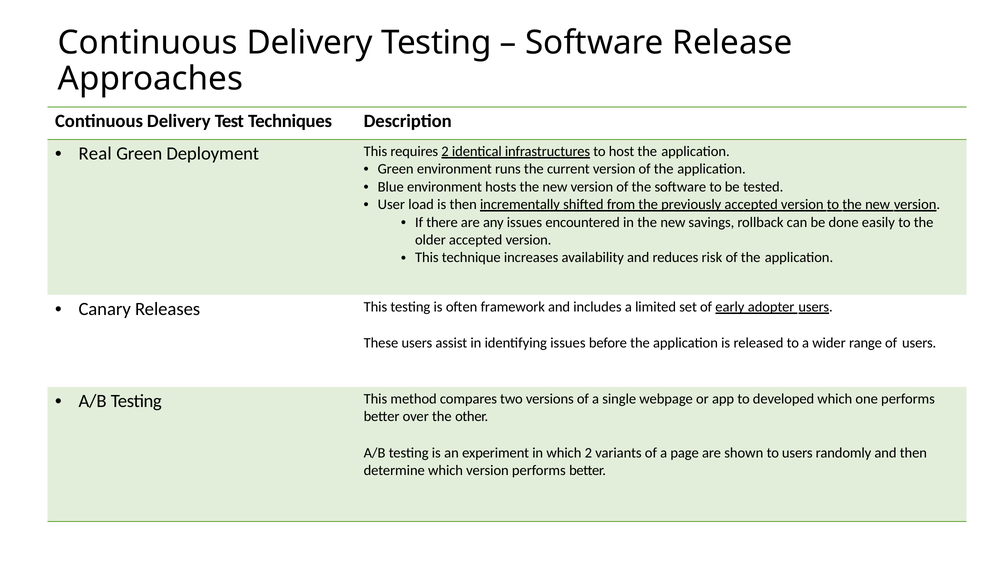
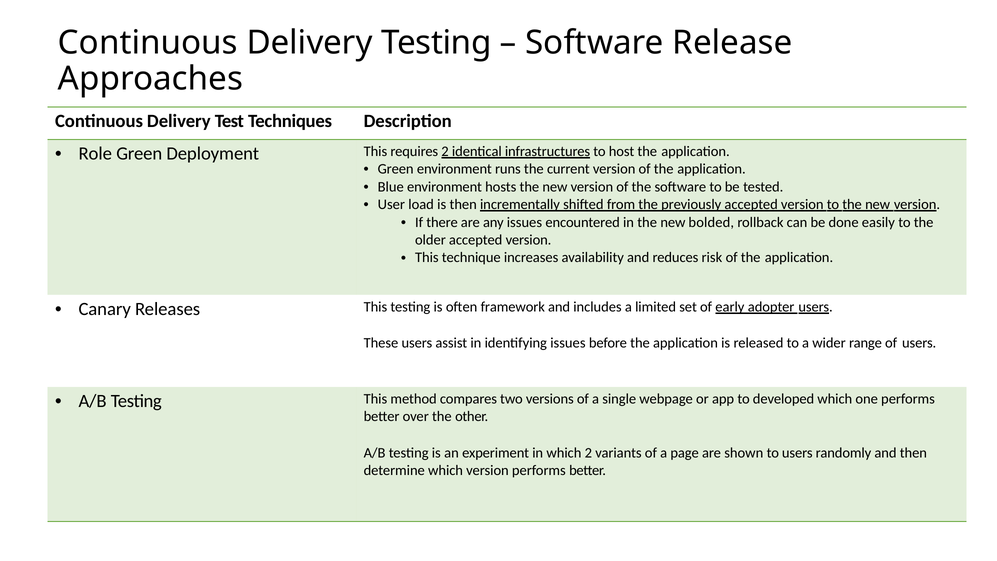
Real: Real -> Role
savings: savings -> bolded
